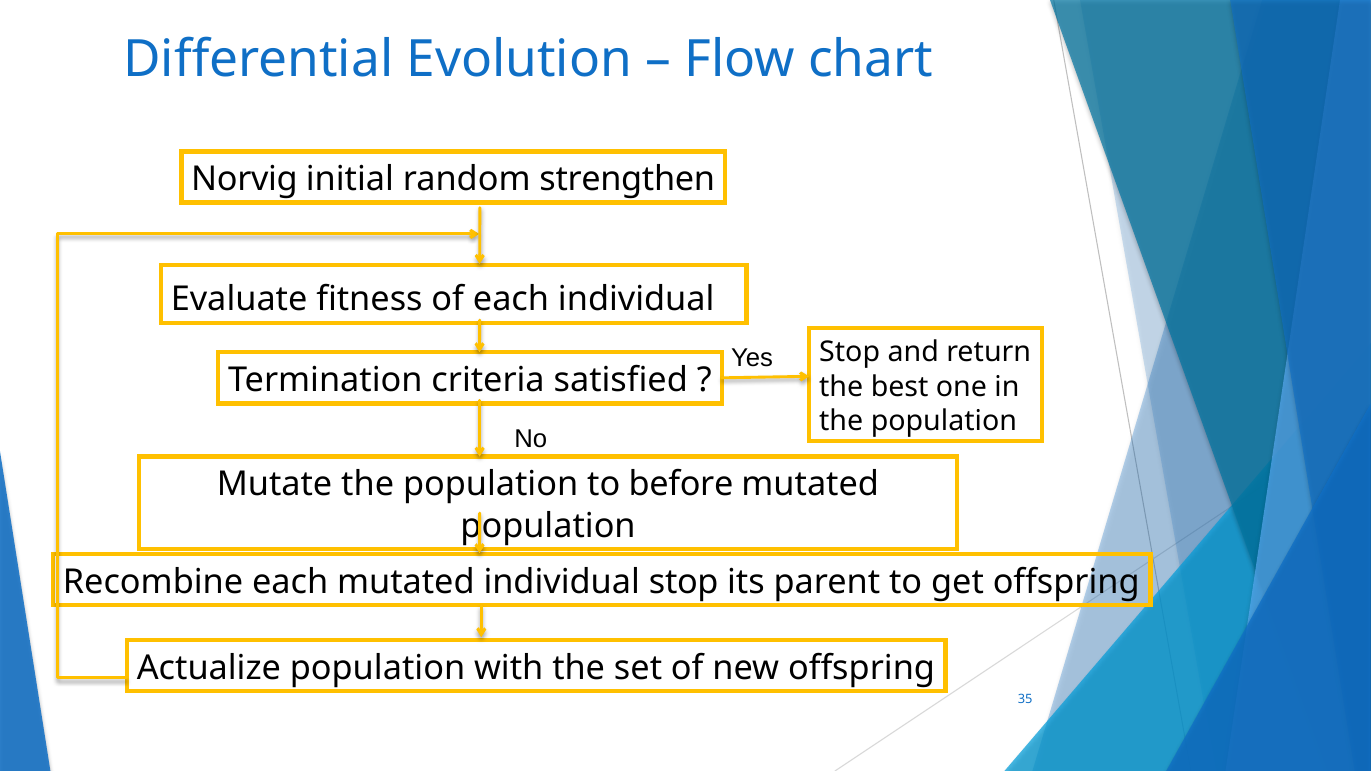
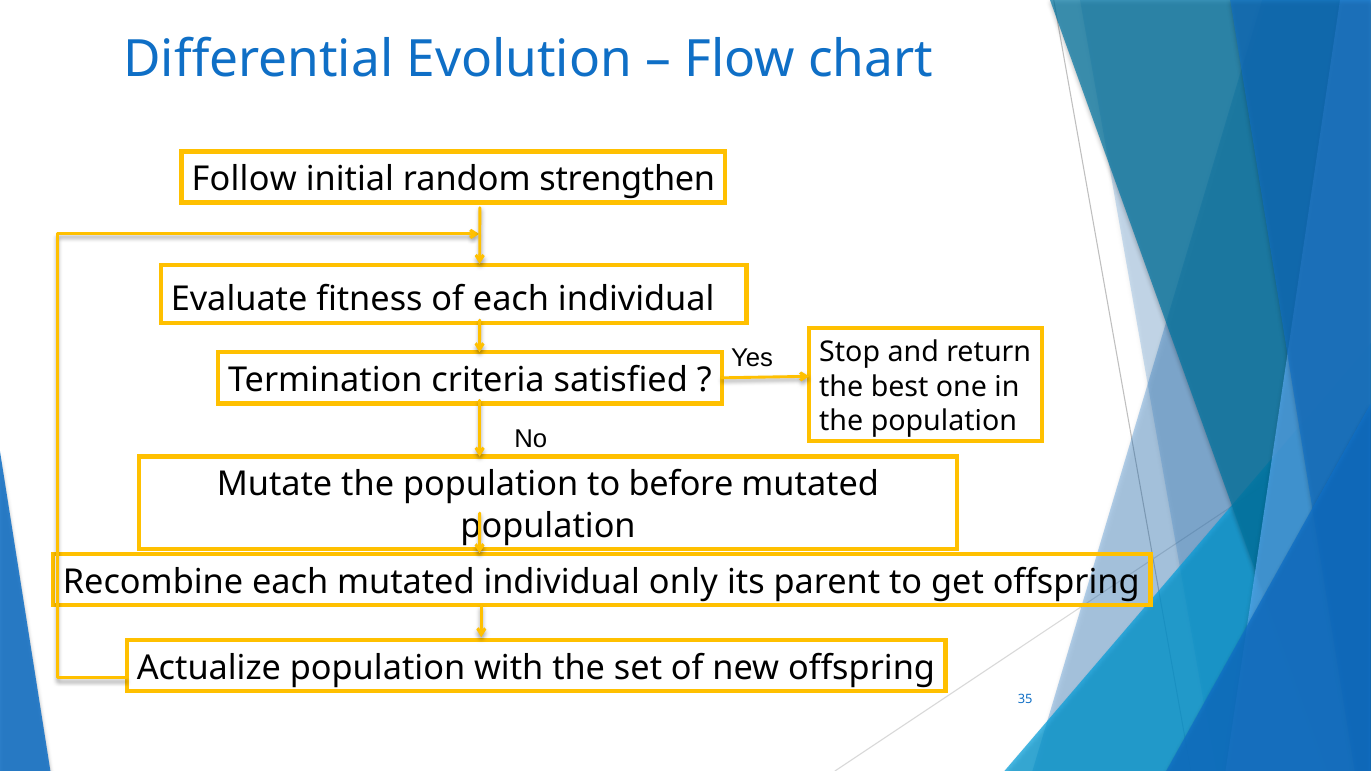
Norvig: Norvig -> Follow
individual stop: stop -> only
